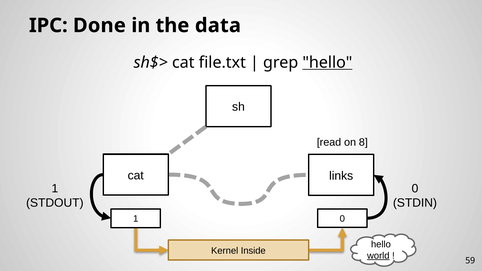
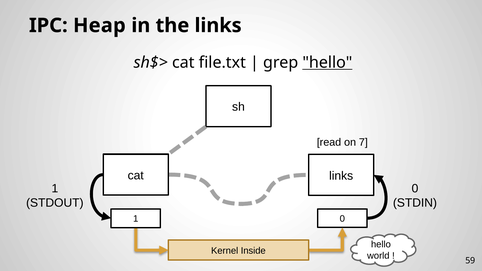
Done: Done -> Heap
the data: data -> links
8: 8 -> 7
world underline: present -> none
